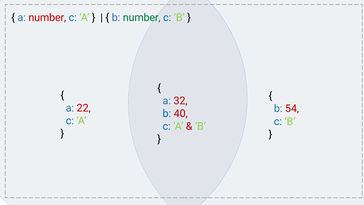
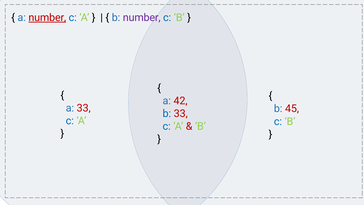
number at (47, 18) underline: none -> present
number at (142, 18) colour: green -> purple
32: 32 -> 42
a 22: 22 -> 33
54: 54 -> 45
b 40: 40 -> 33
